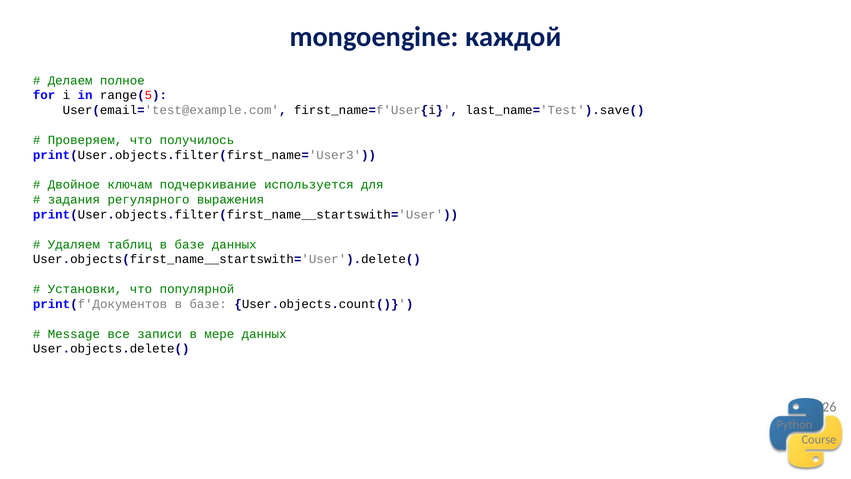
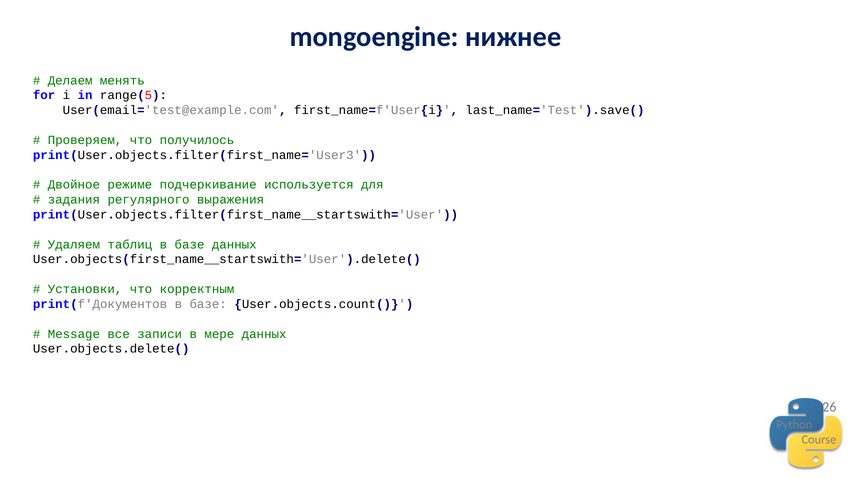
каждой: каждой -> нижнее
полное: полное -> менять
ключам: ключам -> режиме
популярной: популярной -> корректным
